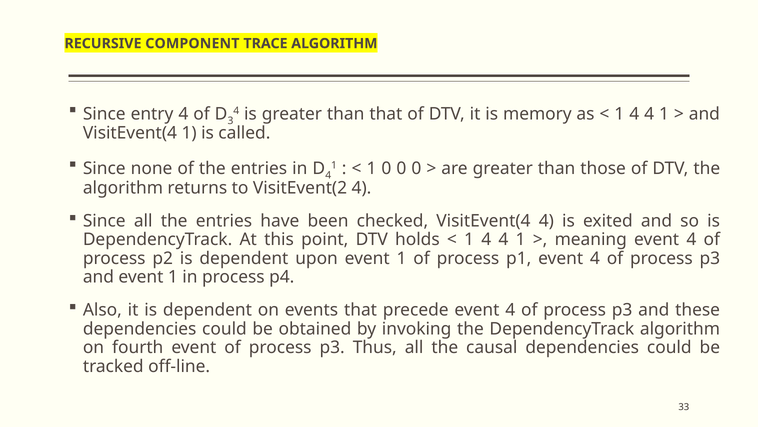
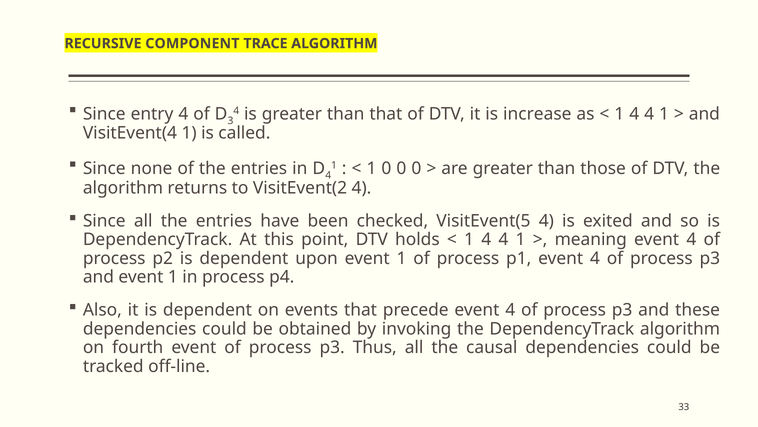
memory: memory -> increase
checked VisitEvent(4: VisitEvent(4 -> VisitEvent(5
